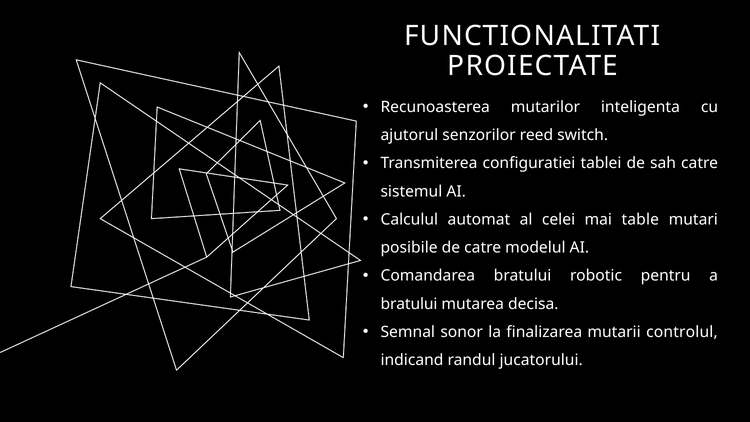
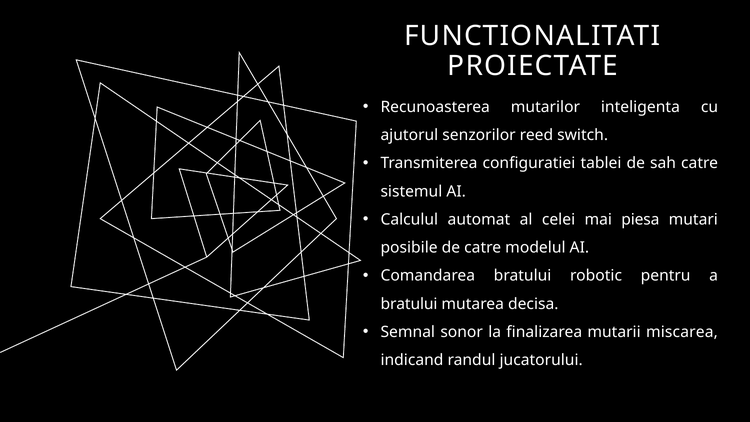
table: table -> piesa
controlul: controlul -> miscarea
